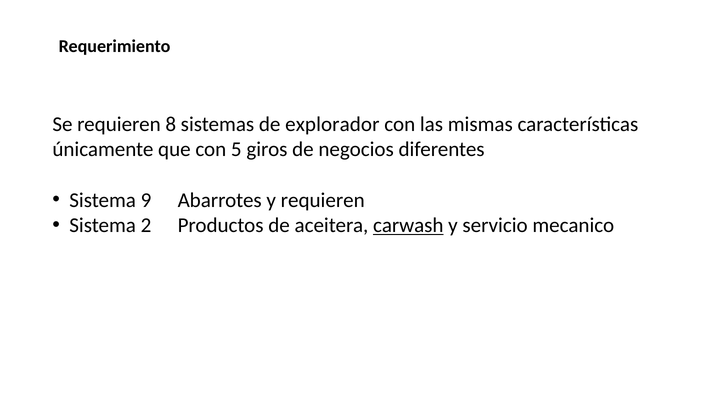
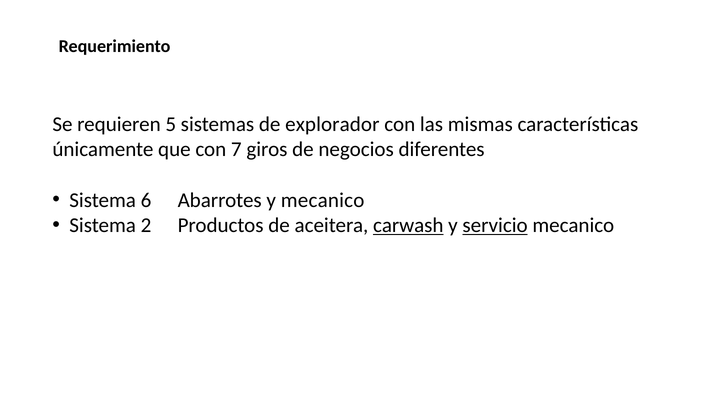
8: 8 -> 5
5: 5 -> 7
9: 9 -> 6
y requieren: requieren -> mecanico
servicio underline: none -> present
